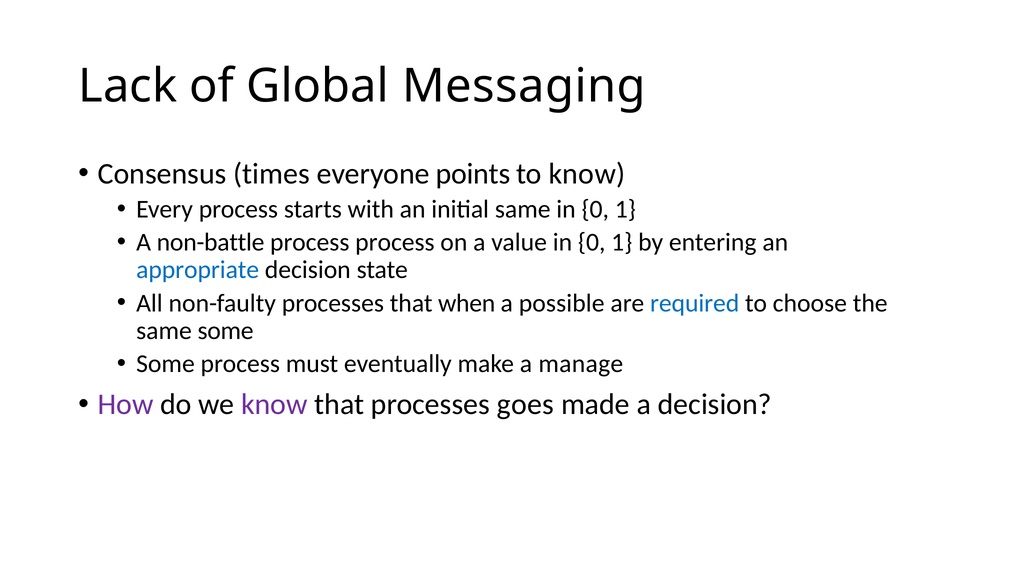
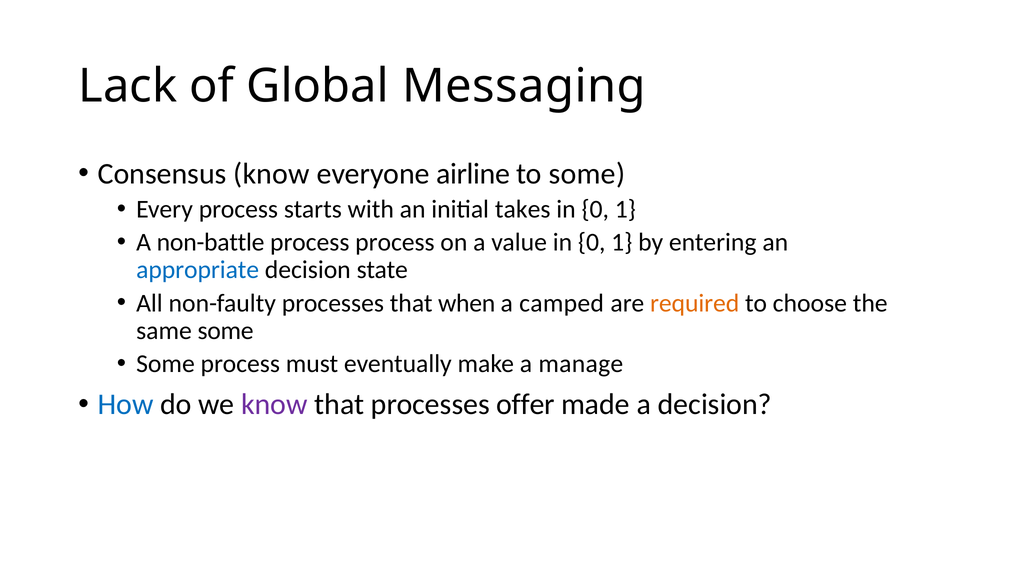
Consensus times: times -> know
points: points -> airline
to know: know -> some
initial same: same -> takes
possible: possible -> camped
required colour: blue -> orange
How colour: purple -> blue
goes: goes -> offer
